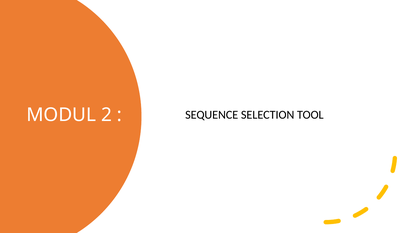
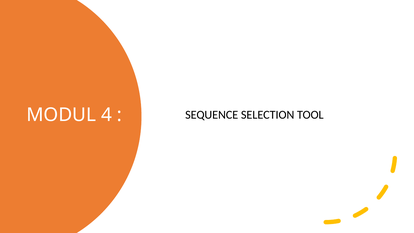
2: 2 -> 4
